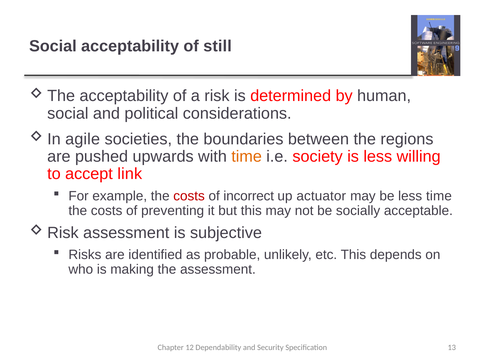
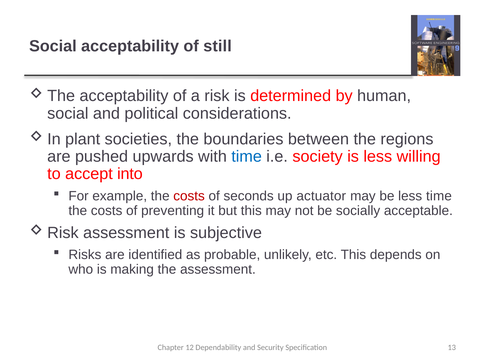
agile: agile -> plant
time at (247, 156) colour: orange -> blue
link: link -> into
incorrect: incorrect -> seconds
